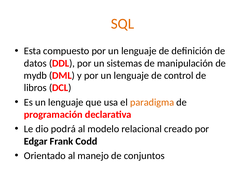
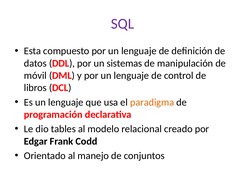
SQL colour: orange -> purple
mydb: mydb -> móvil
podrá: podrá -> tables
